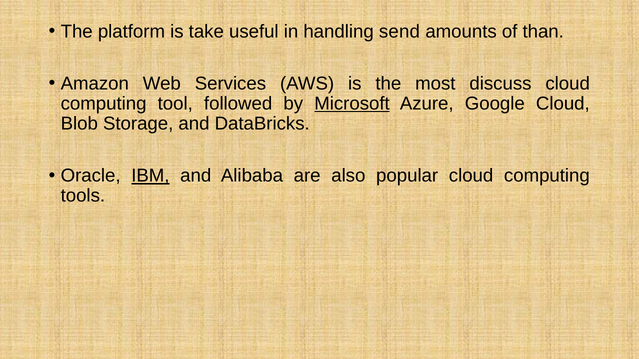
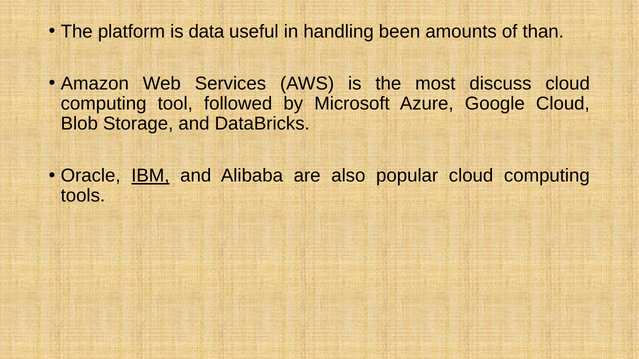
take: take -> data
send: send -> been
Microsoft underline: present -> none
